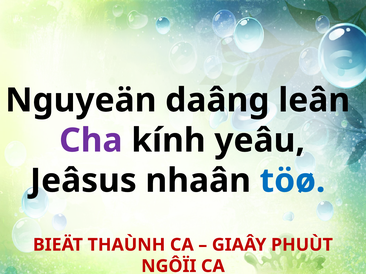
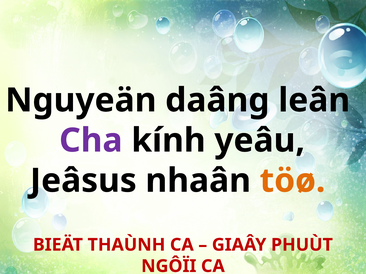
töø colour: blue -> orange
